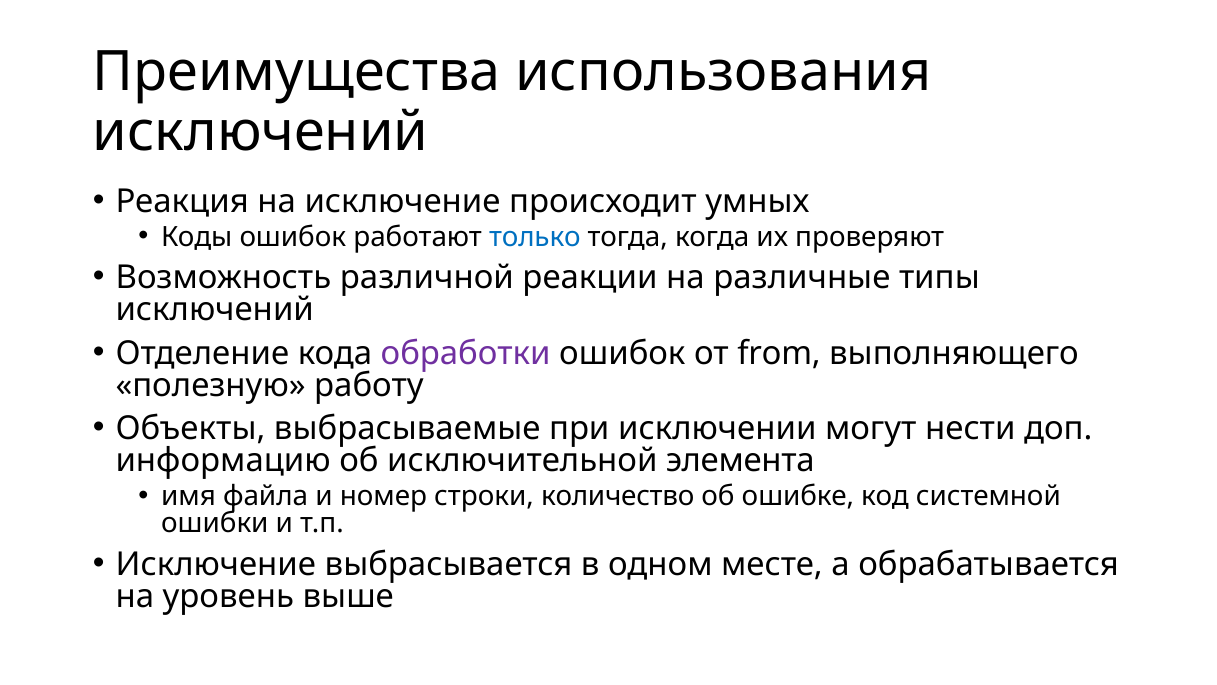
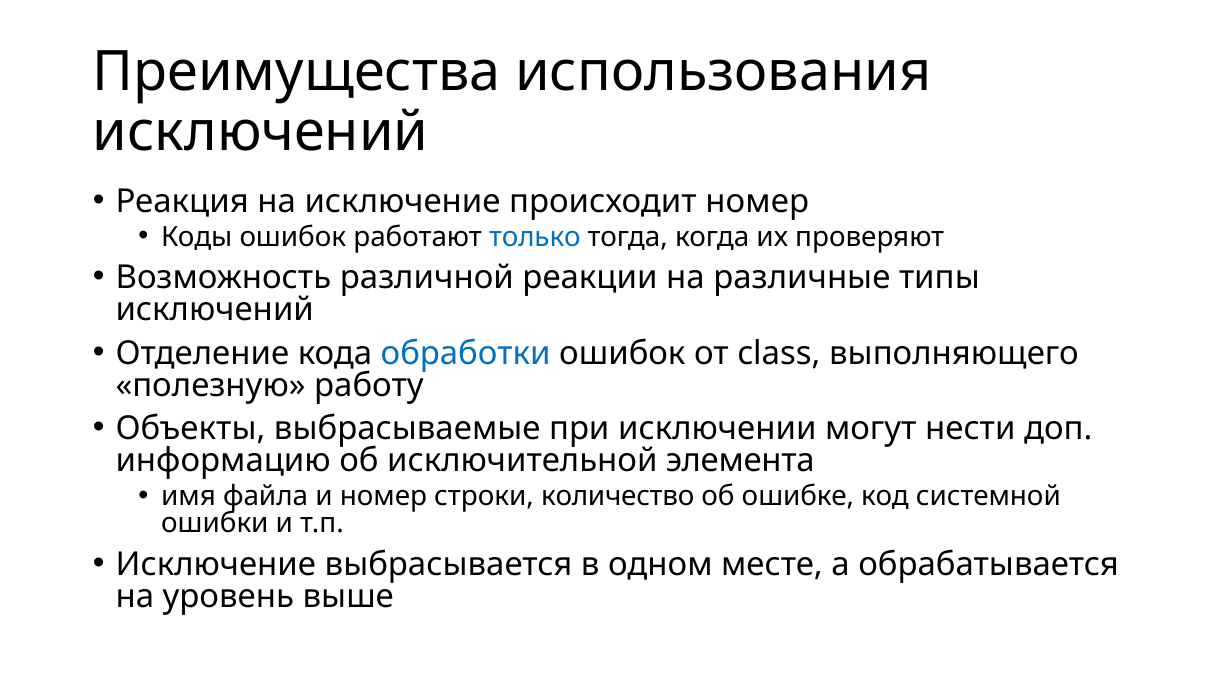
происходит умных: умных -> номер
обработки colour: purple -> blue
from: from -> class
